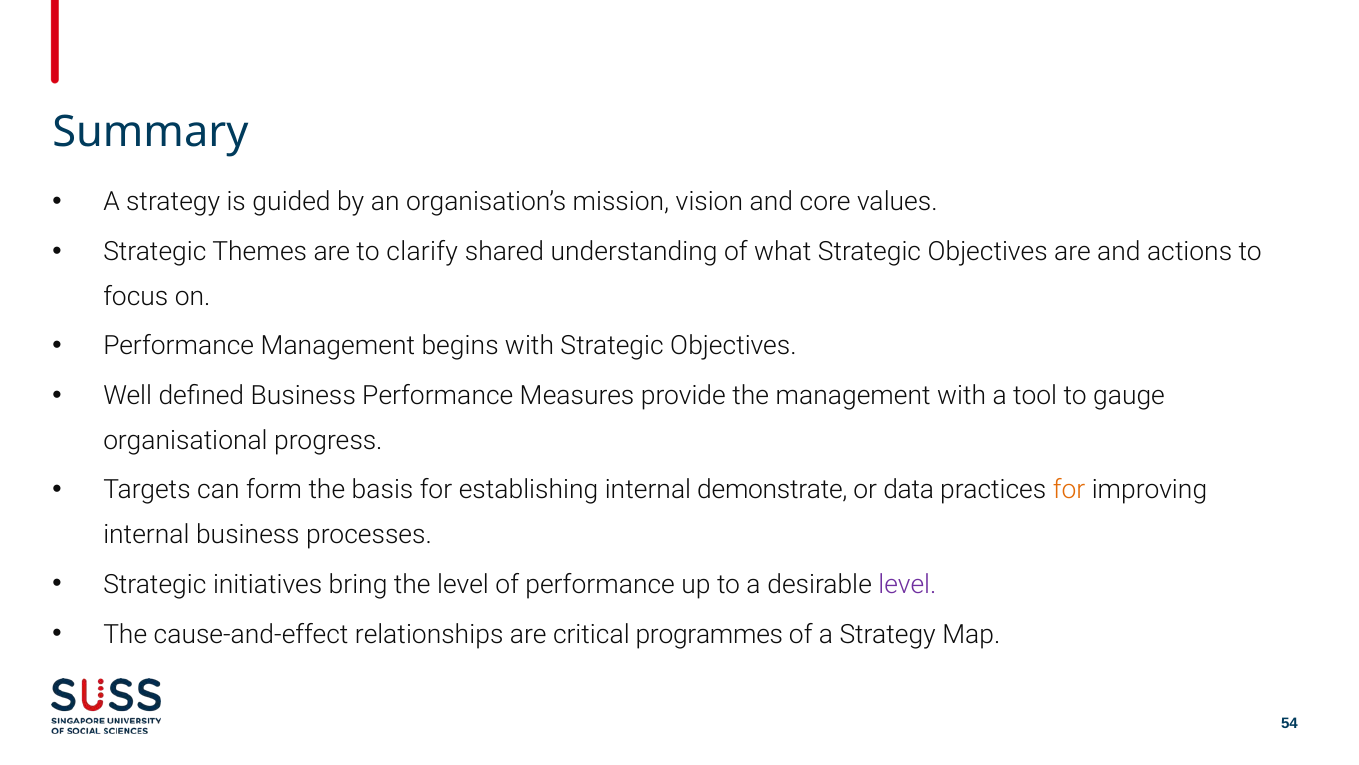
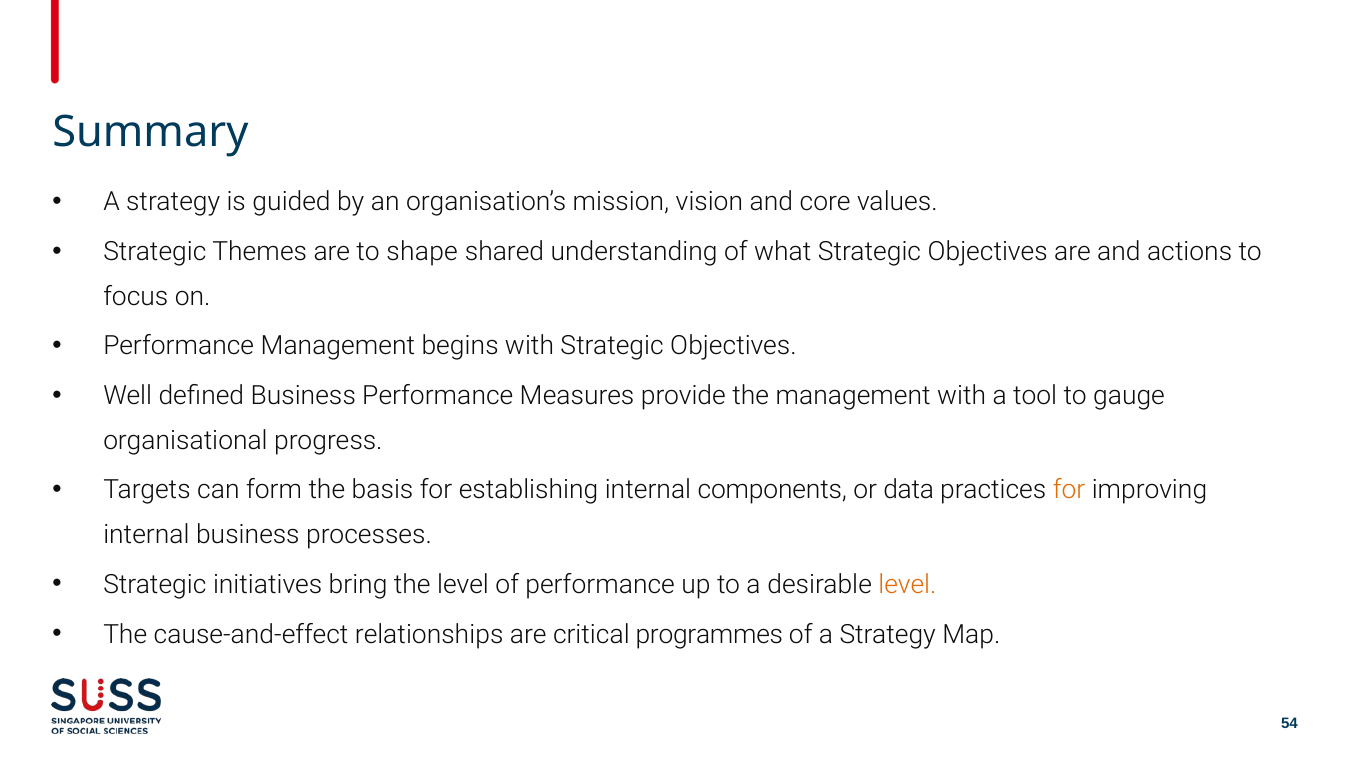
clarify: clarify -> shape
demonstrate: demonstrate -> components
level at (907, 584) colour: purple -> orange
